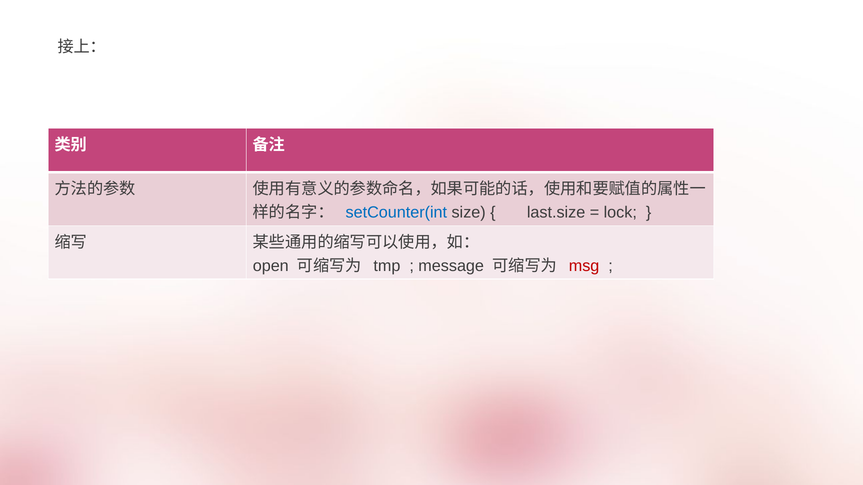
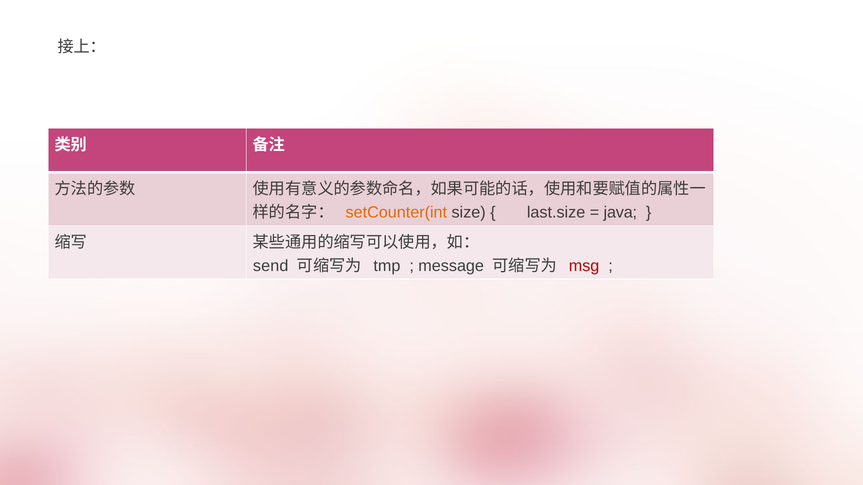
setCounter(int colour: blue -> orange
lock: lock -> java
open: open -> send
